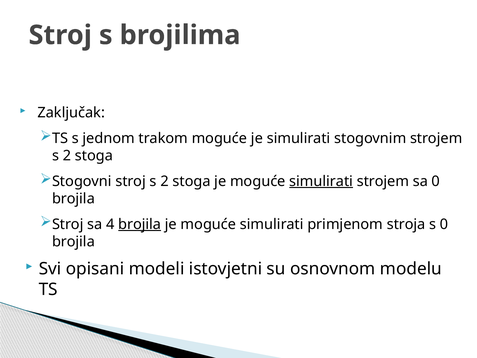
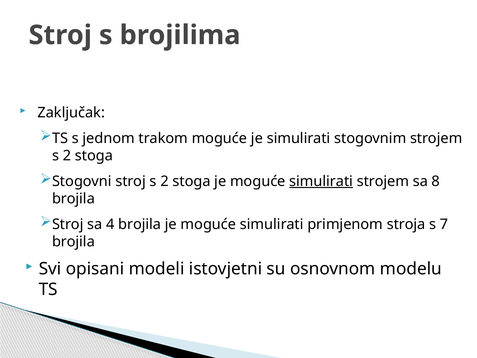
sa 0: 0 -> 8
brojila at (140, 224) underline: present -> none
s 0: 0 -> 7
